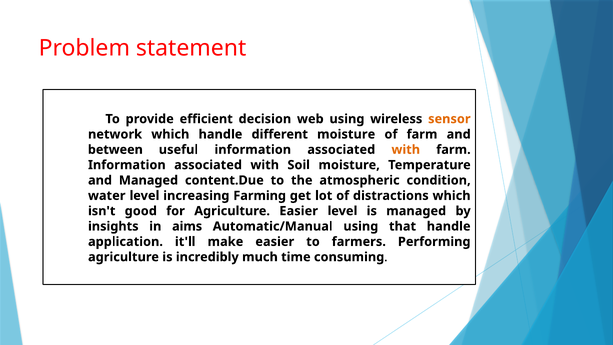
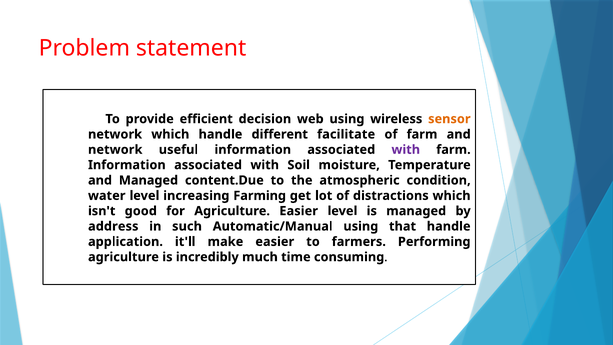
different moisture: moisture -> facilitate
between at (115, 150): between -> network
with at (406, 150) colour: orange -> purple
insights: insights -> address
aims: aims -> such
